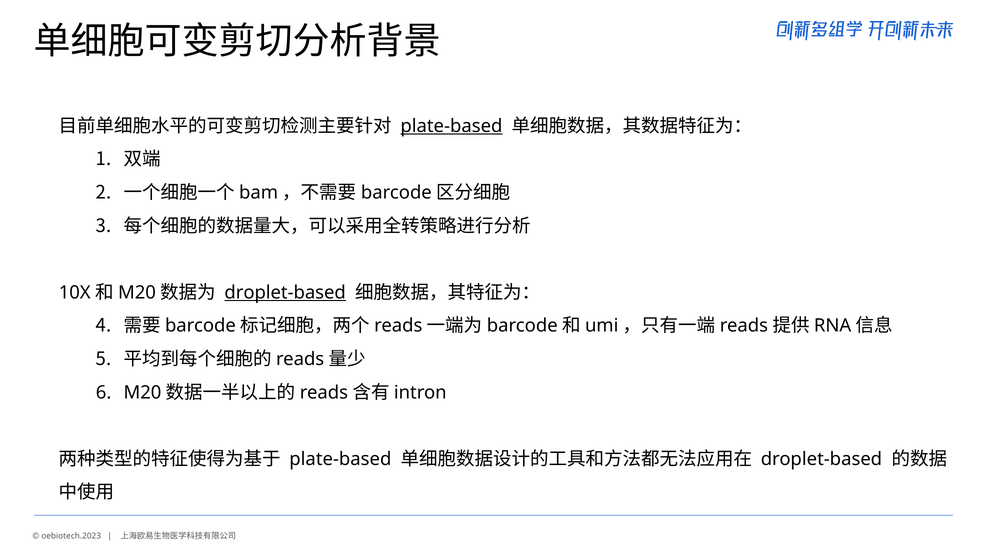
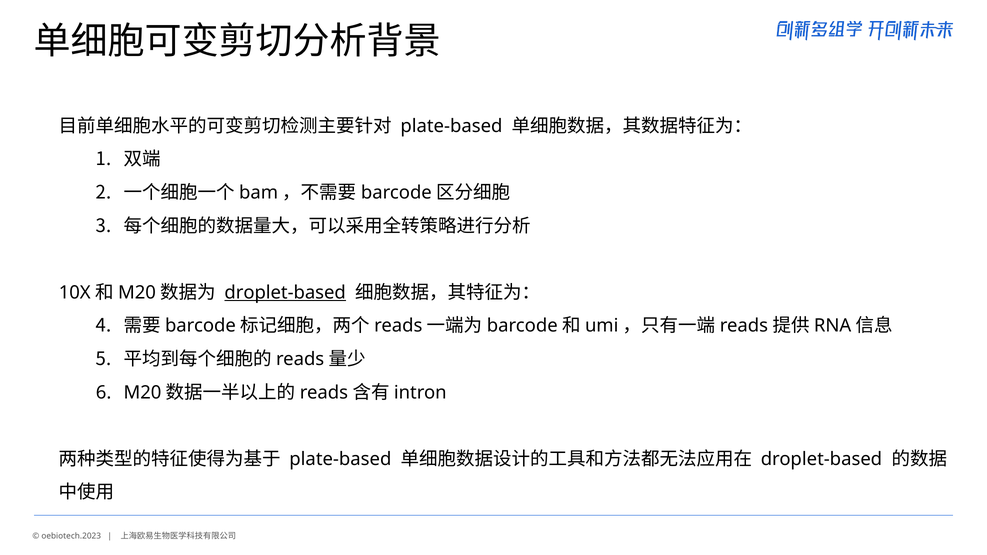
plate-based at (451, 126) underline: present -> none
